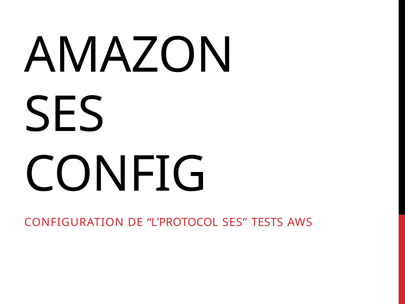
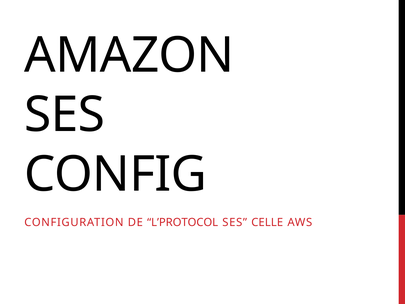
TESTS: TESTS -> CELLE
